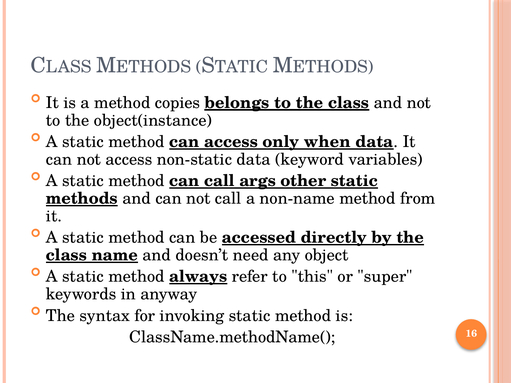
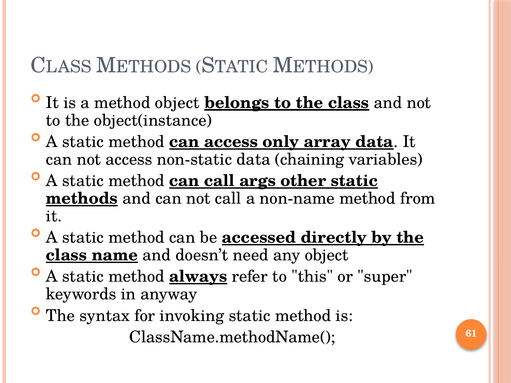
method copies: copies -> object
when: when -> array
keyword: keyword -> chaining
16: 16 -> 61
